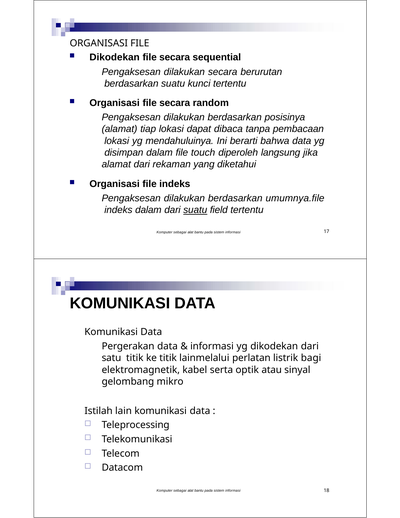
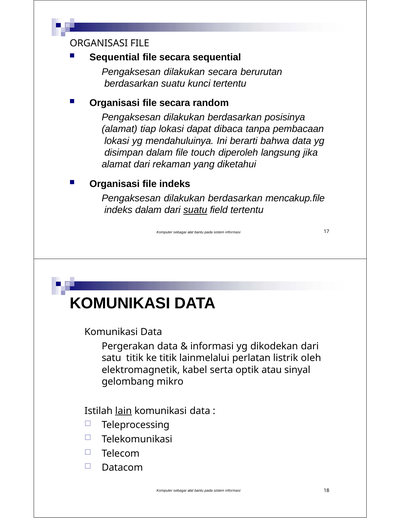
Dikodekan at (115, 57): Dikodekan -> Sequential
umumnya.file: umumnya.file -> mencakup.file
bagi: bagi -> oleh
lain underline: none -> present
